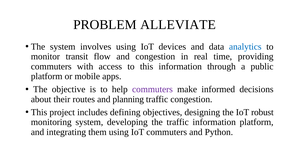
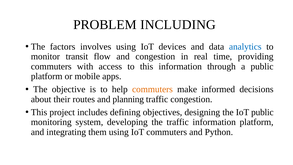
ALLEVIATE: ALLEVIATE -> INCLUDING
The system: system -> factors
commuters at (152, 89) colour: purple -> orange
IoT robust: robust -> public
